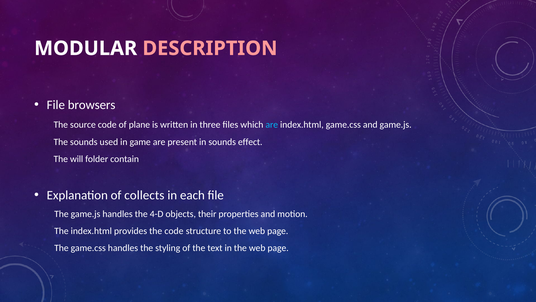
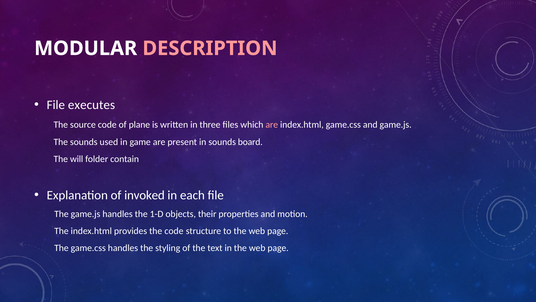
browsers: browsers -> executes
are at (272, 125) colour: light blue -> pink
effect: effect -> board
collects: collects -> invoked
4-D: 4-D -> 1-D
